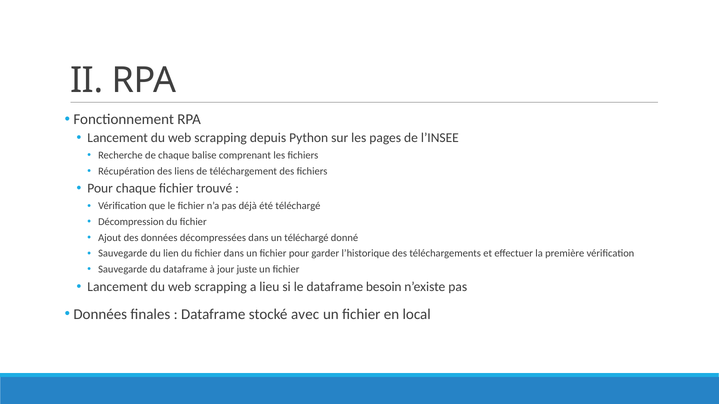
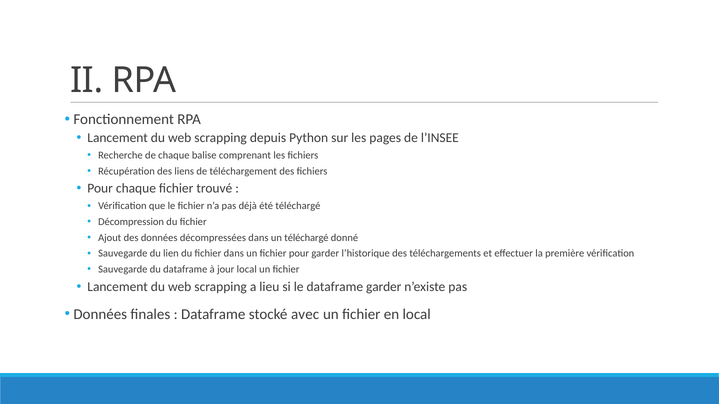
jour juste: juste -> local
dataframe besoin: besoin -> garder
